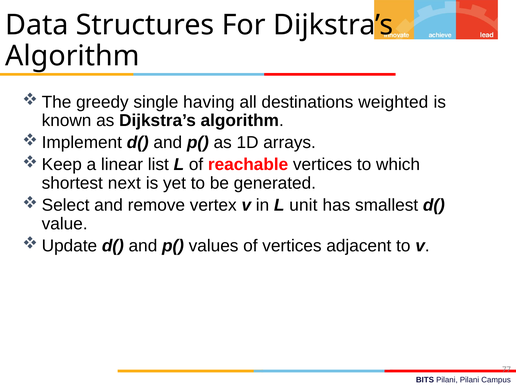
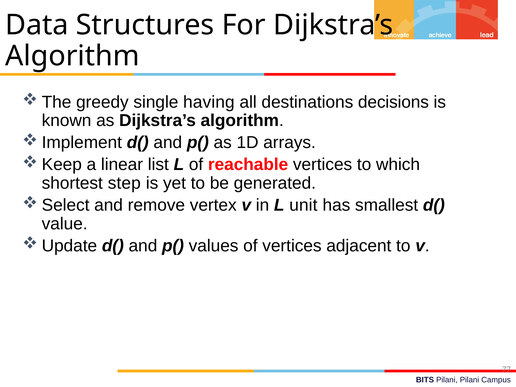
weighted: weighted -> decisions
next: next -> step
